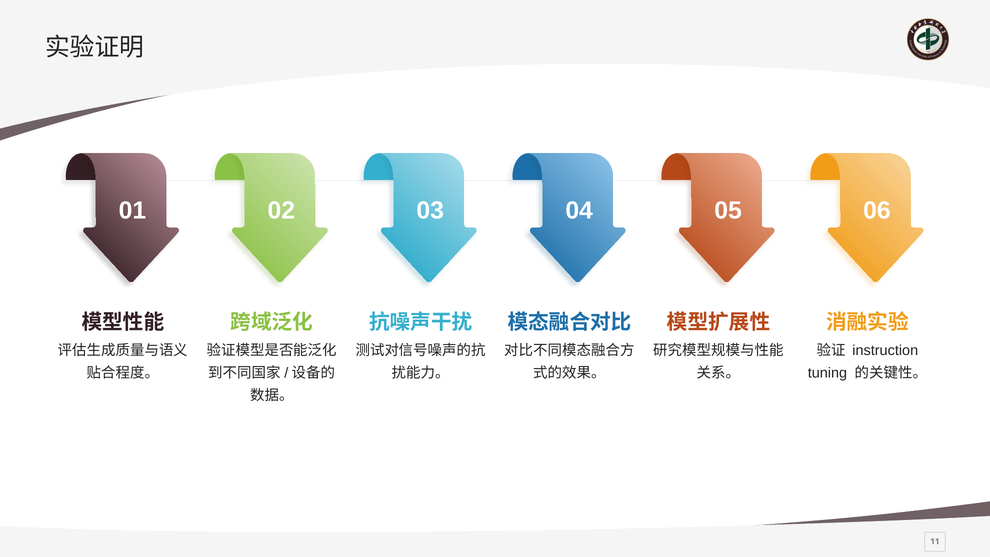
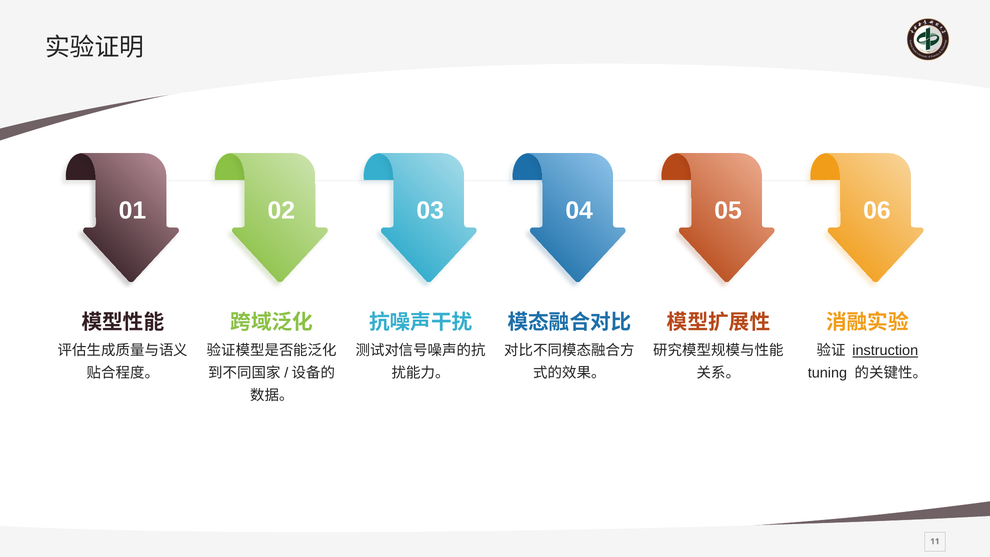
instruction underline: none -> present
